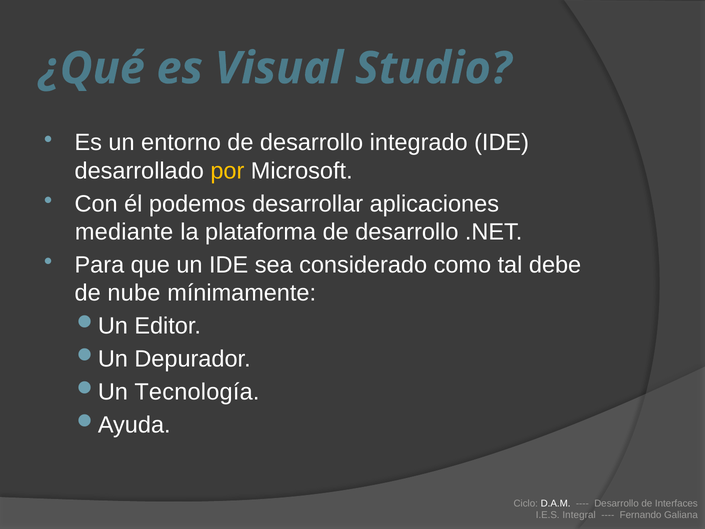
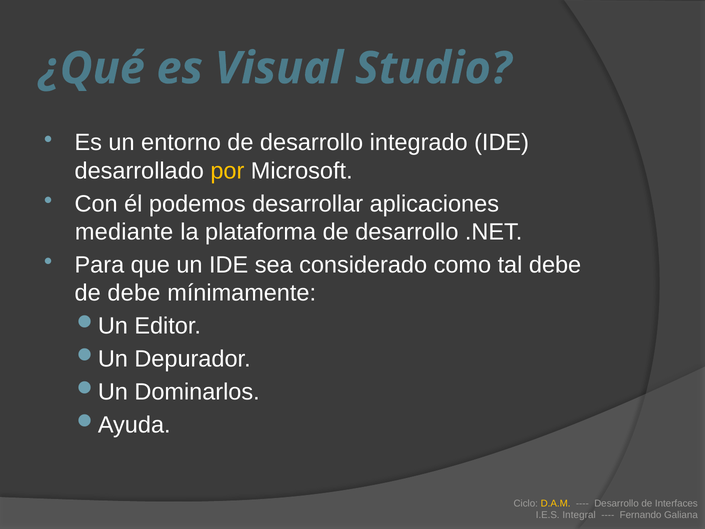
de nube: nube -> debe
Tecnología: Tecnología -> Dominarlos
D.A.M colour: white -> yellow
